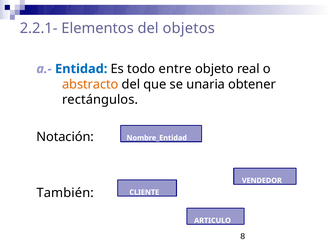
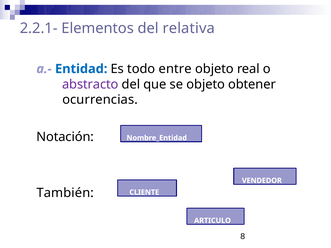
objetos: objetos -> relativa
abstracto colour: orange -> purple
se unaria: unaria -> objeto
rectángulos: rectángulos -> ocurrencias
